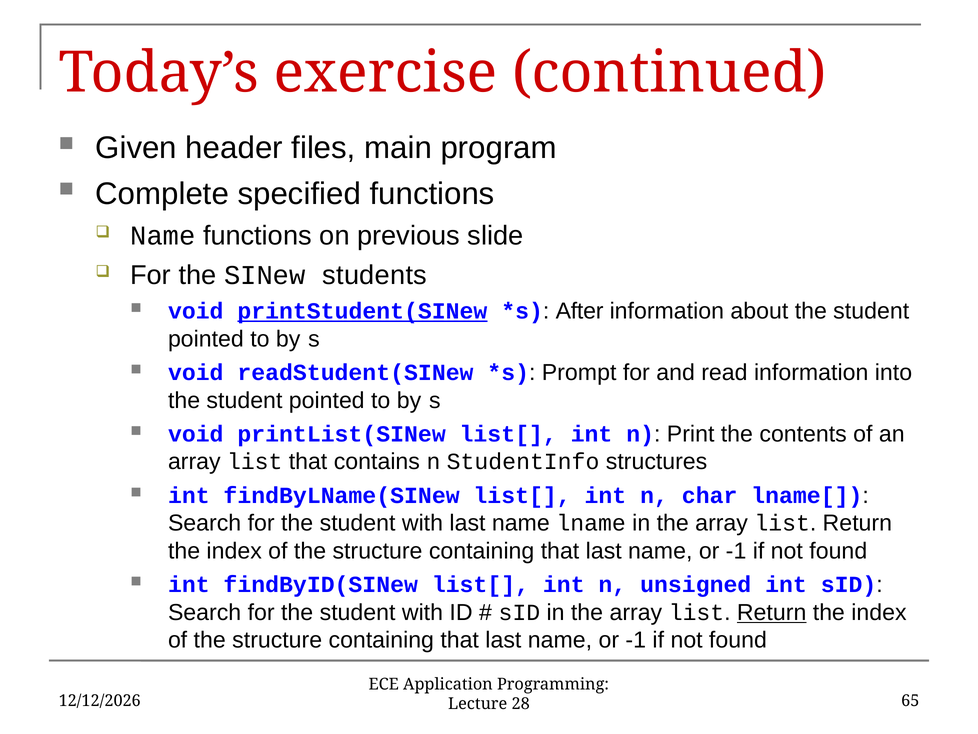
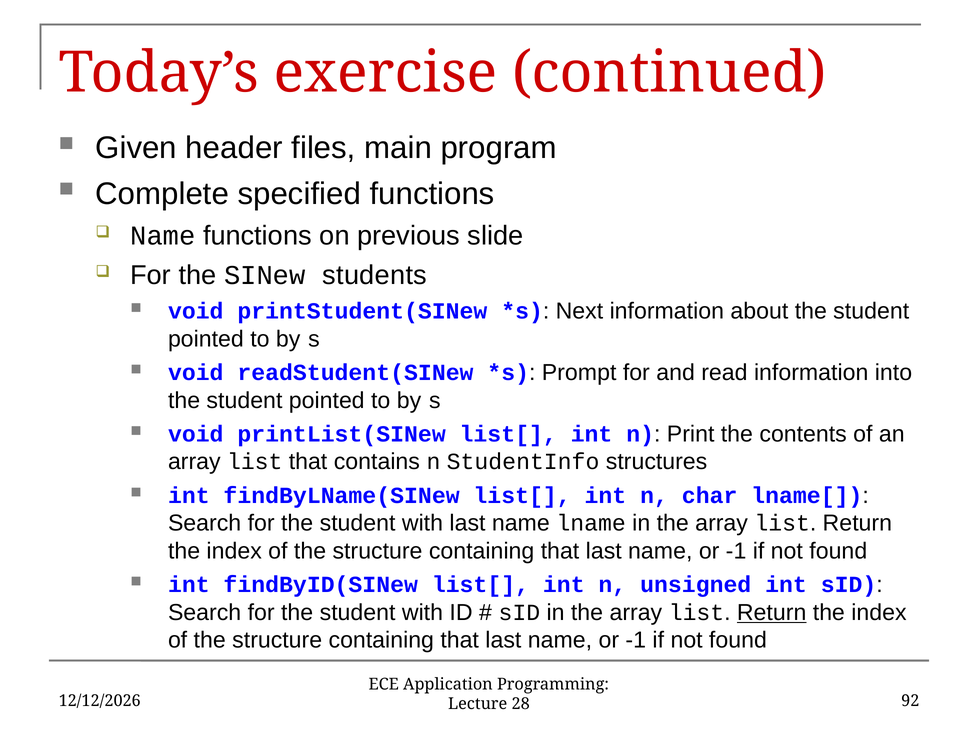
printStudent(SINew underline: present -> none
After: After -> Next
65: 65 -> 92
